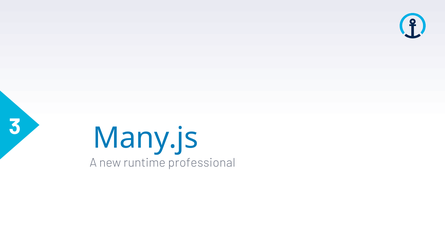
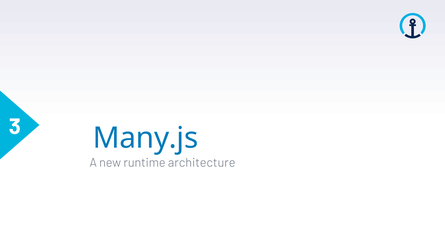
professional: professional -> architecture
